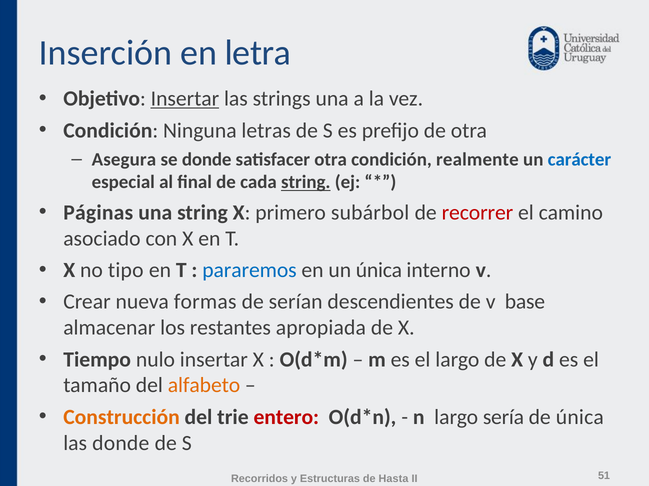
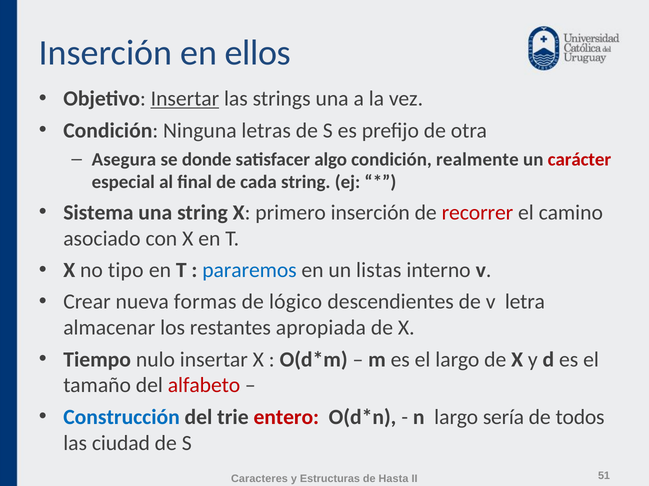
letra: letra -> ellos
satisfacer otra: otra -> algo
carácter colour: blue -> red
string at (306, 183) underline: present -> none
Páginas: Páginas -> Sistema
primero subárbol: subárbol -> inserción
un única: única -> listas
serían: serían -> lógico
base: base -> letra
alfabeto colour: orange -> red
Construcción colour: orange -> blue
de única: única -> todos
las donde: donde -> ciudad
Recorridos: Recorridos -> Caracteres
